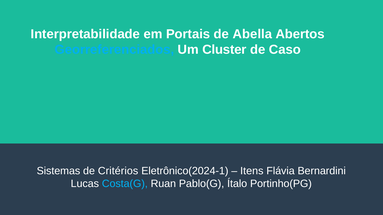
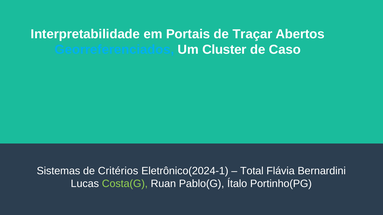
Abella: Abella -> Traçar
Itens: Itens -> Total
Costa(G colour: light blue -> light green
